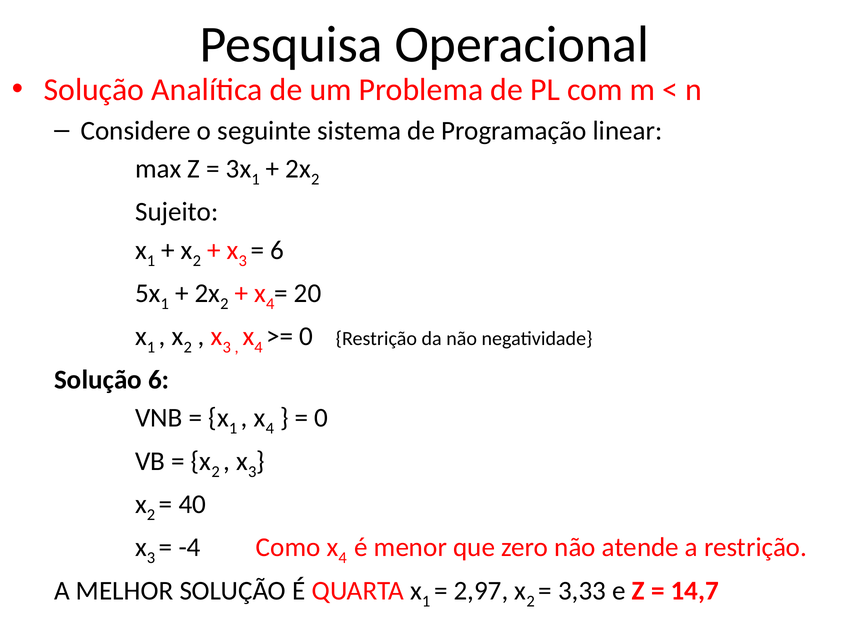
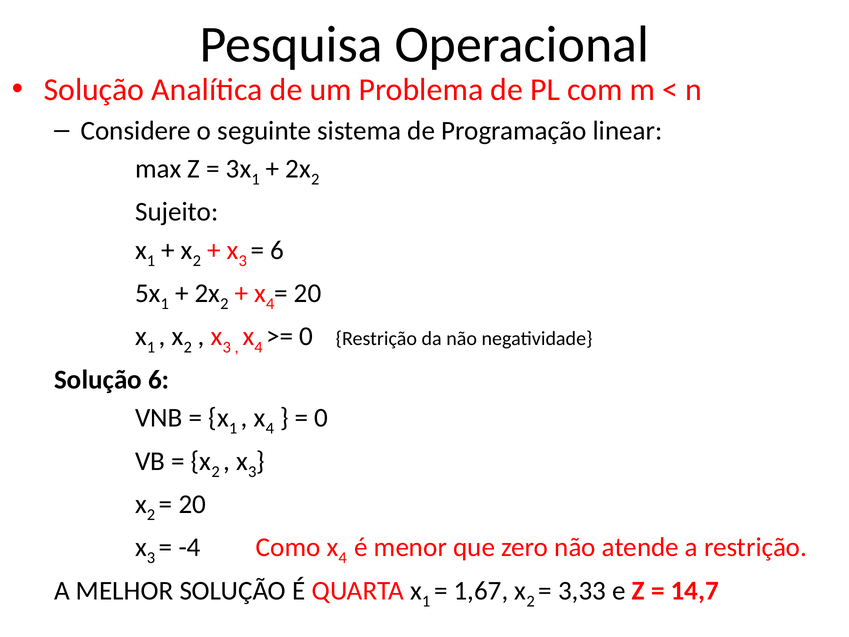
40 at (192, 504): 40 -> 20
2,97: 2,97 -> 1,67
